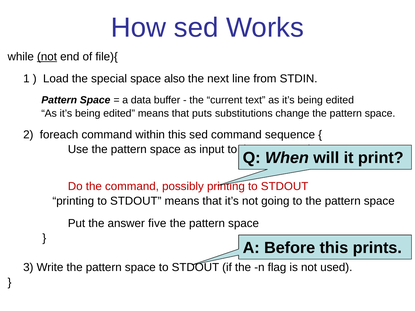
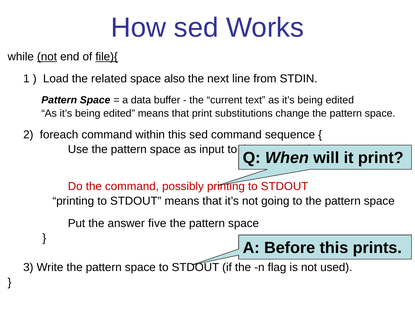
file){ underline: none -> present
special: special -> related
that puts: puts -> print
